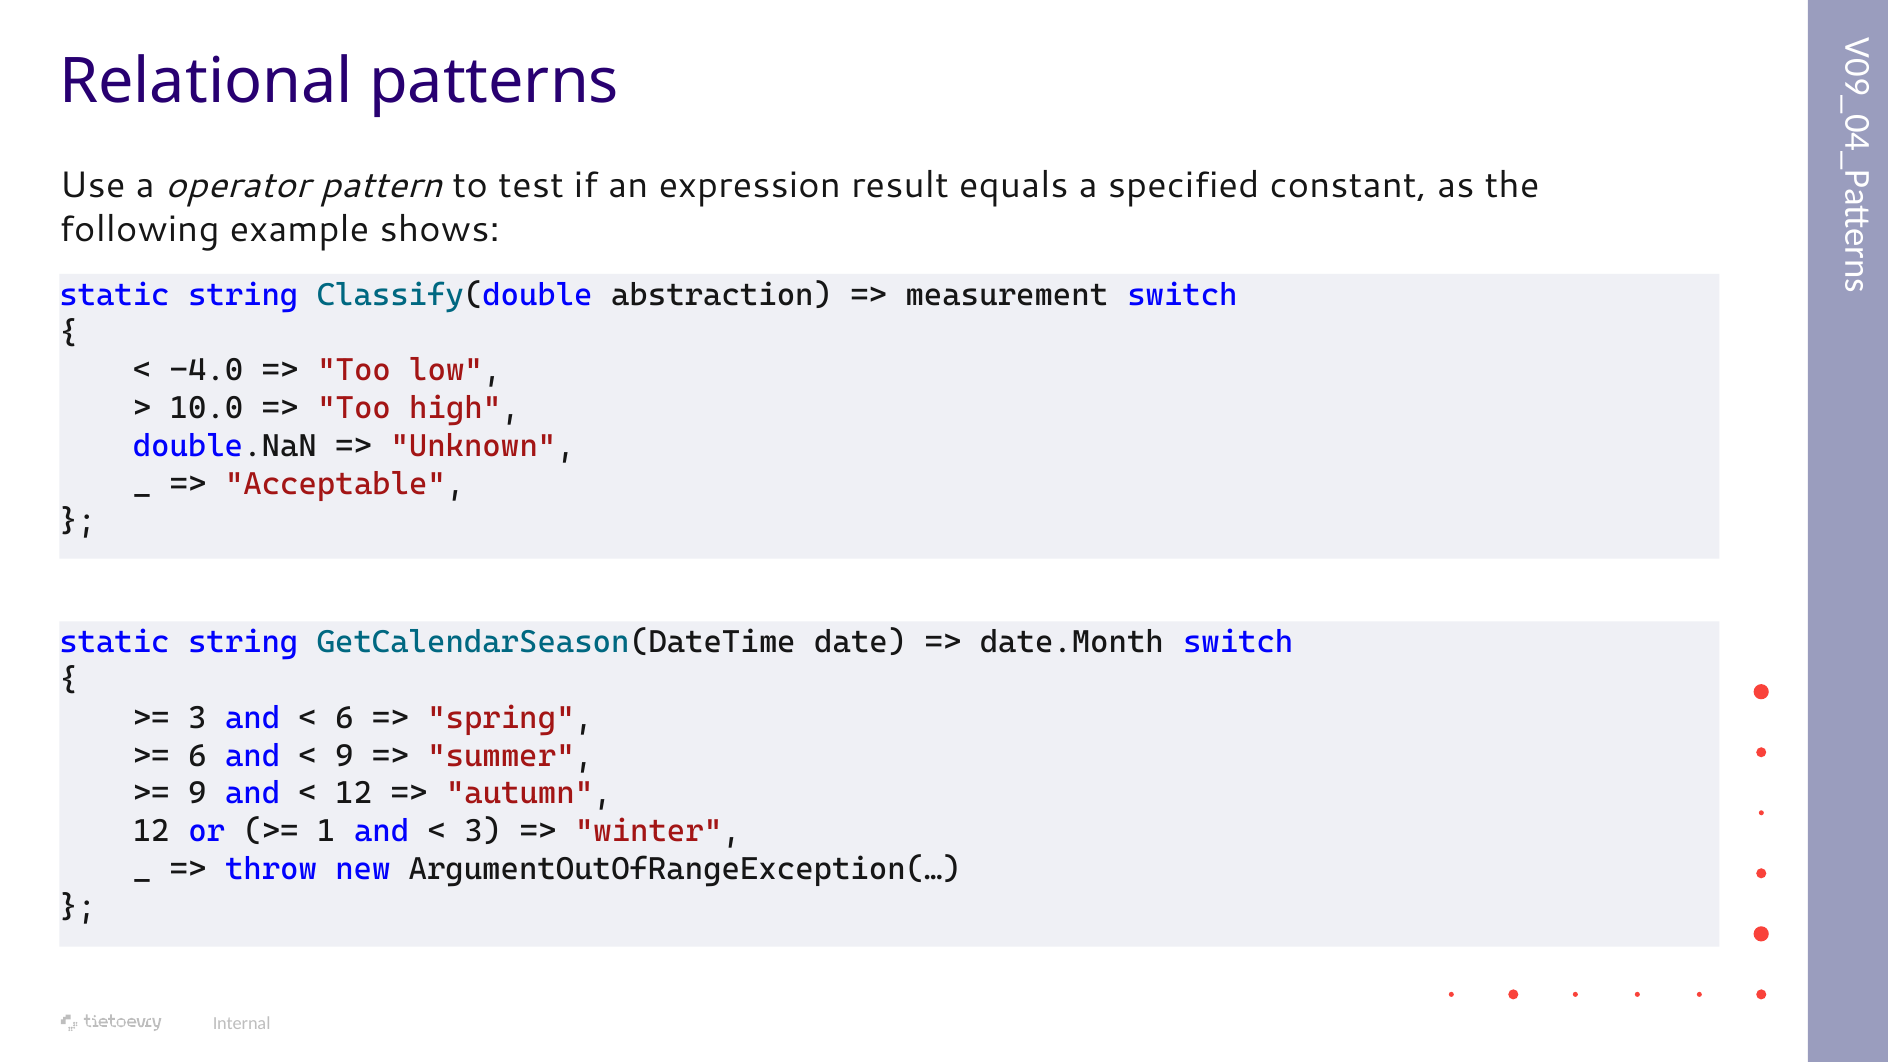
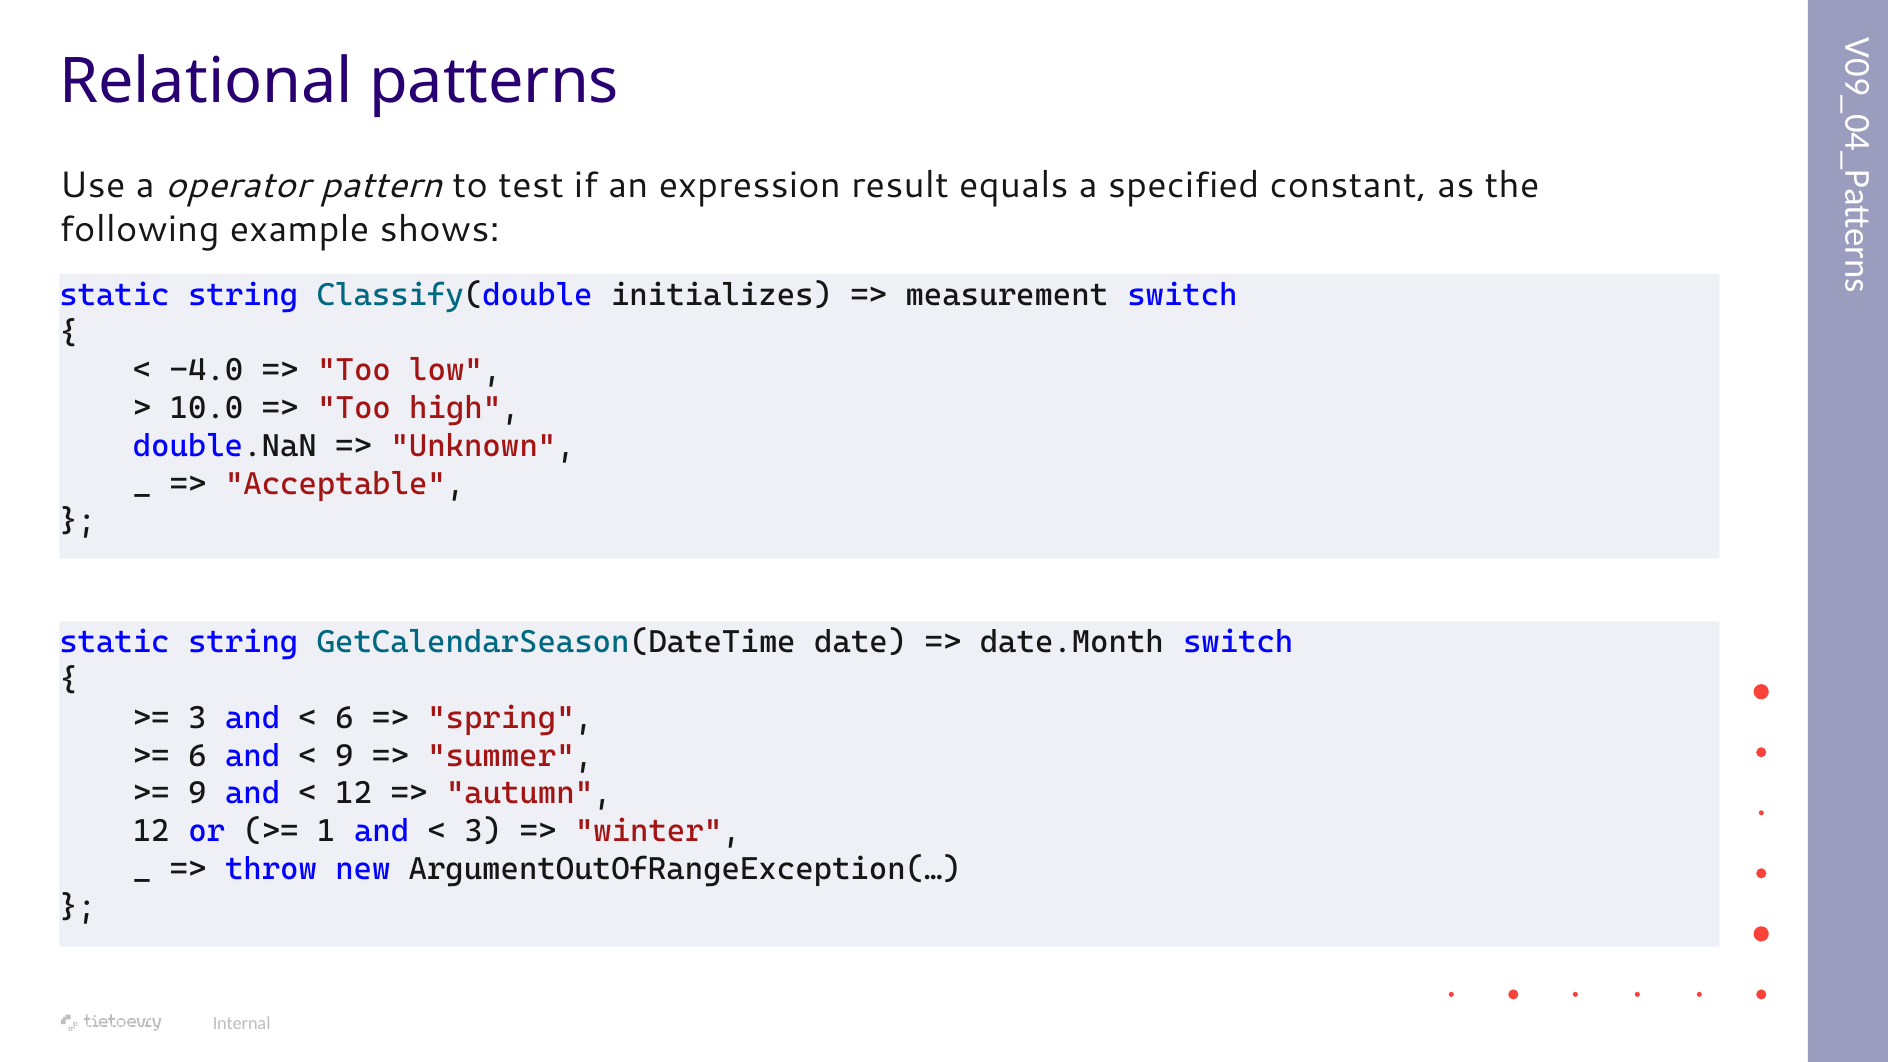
abstraction: abstraction -> initializes
